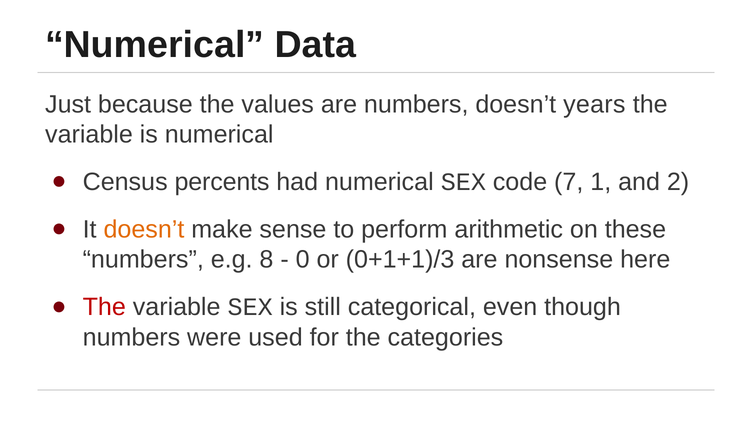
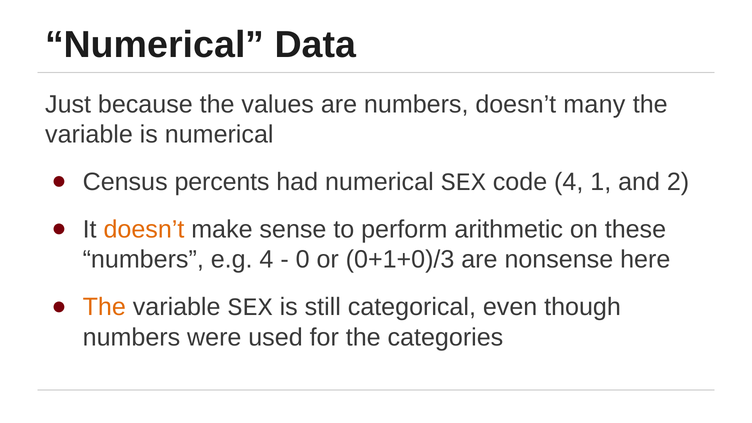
years: years -> many
code 7: 7 -> 4
e.g 8: 8 -> 4
0+1+1)/3: 0+1+1)/3 -> 0+1+0)/3
The at (104, 307) colour: red -> orange
